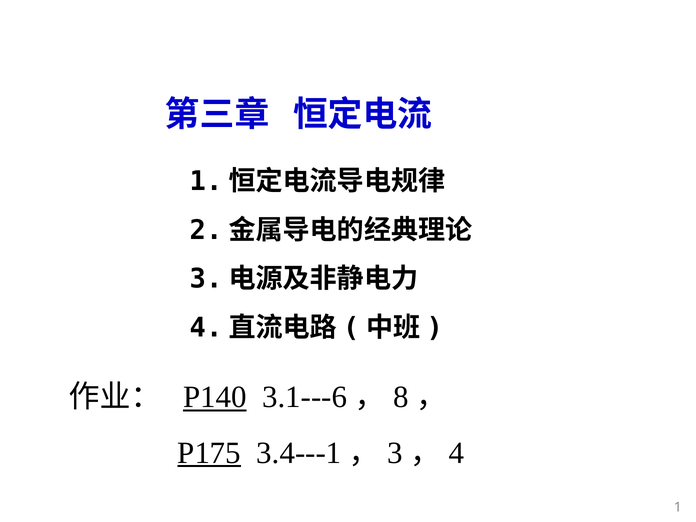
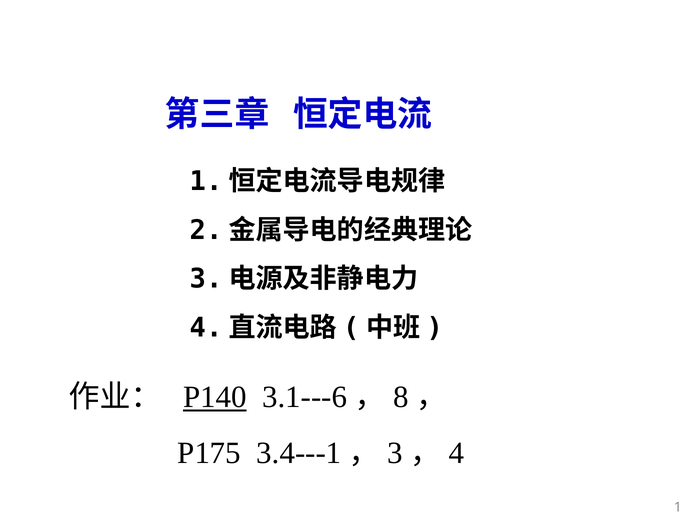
P175 underline: present -> none
